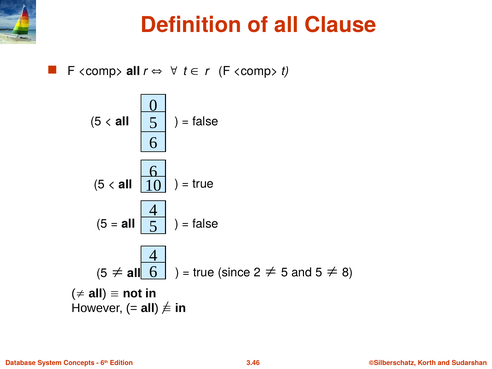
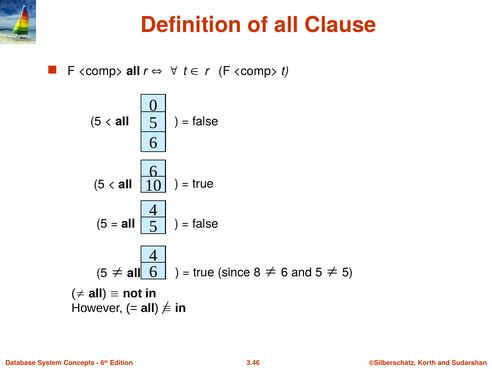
2: 2 -> 8
5 at (285, 272): 5 -> 6
8 at (348, 272): 8 -> 5
